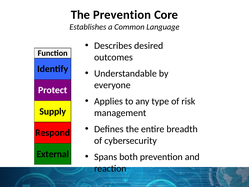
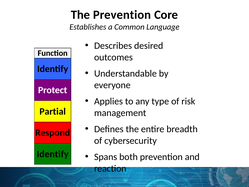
Supply: Supply -> Partial
External at (53, 154): External -> Identify
